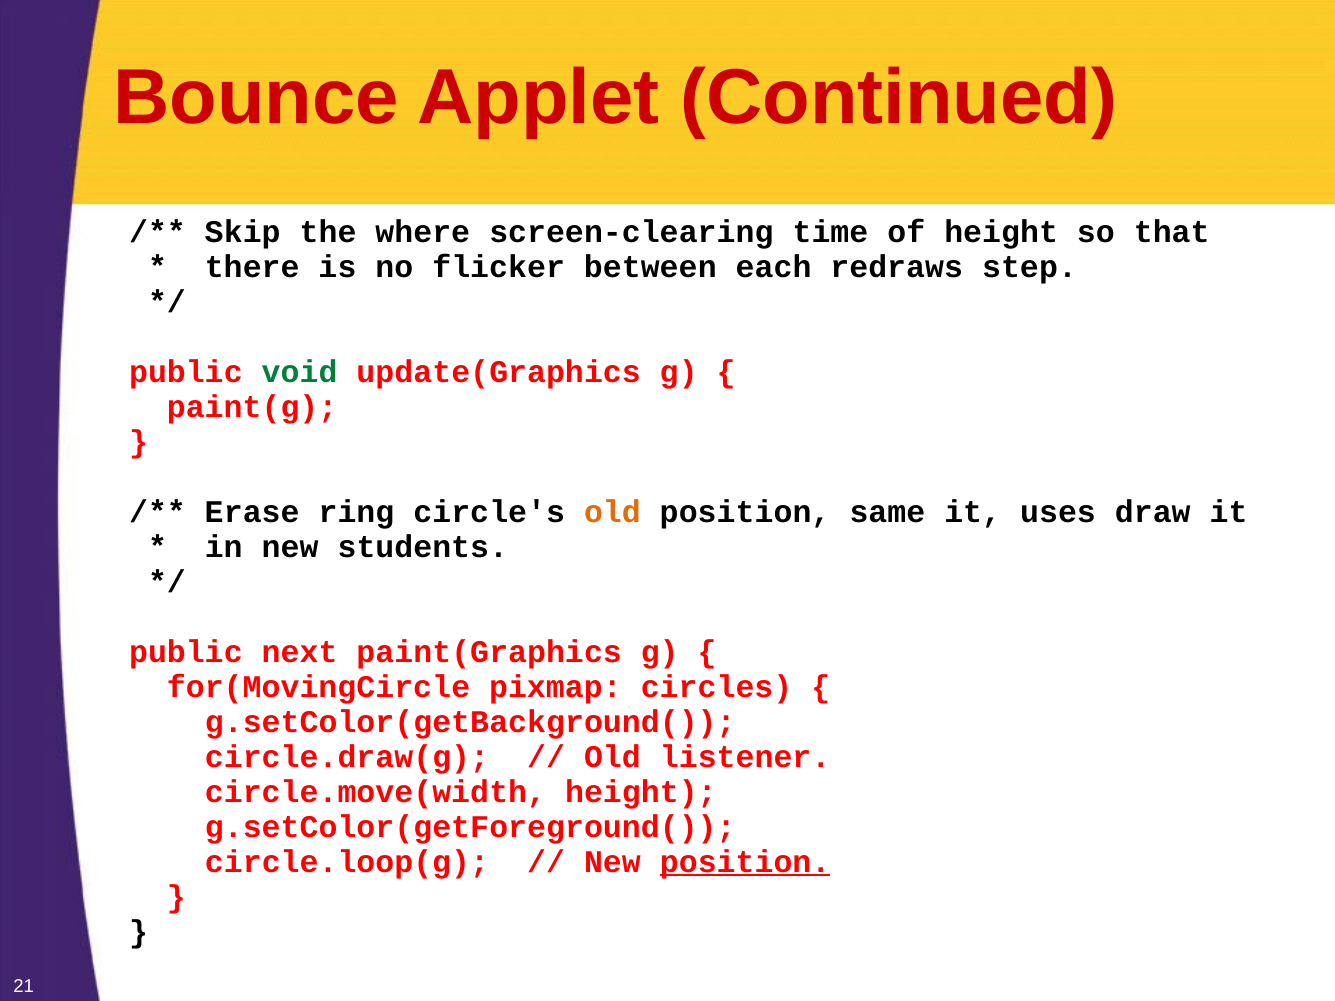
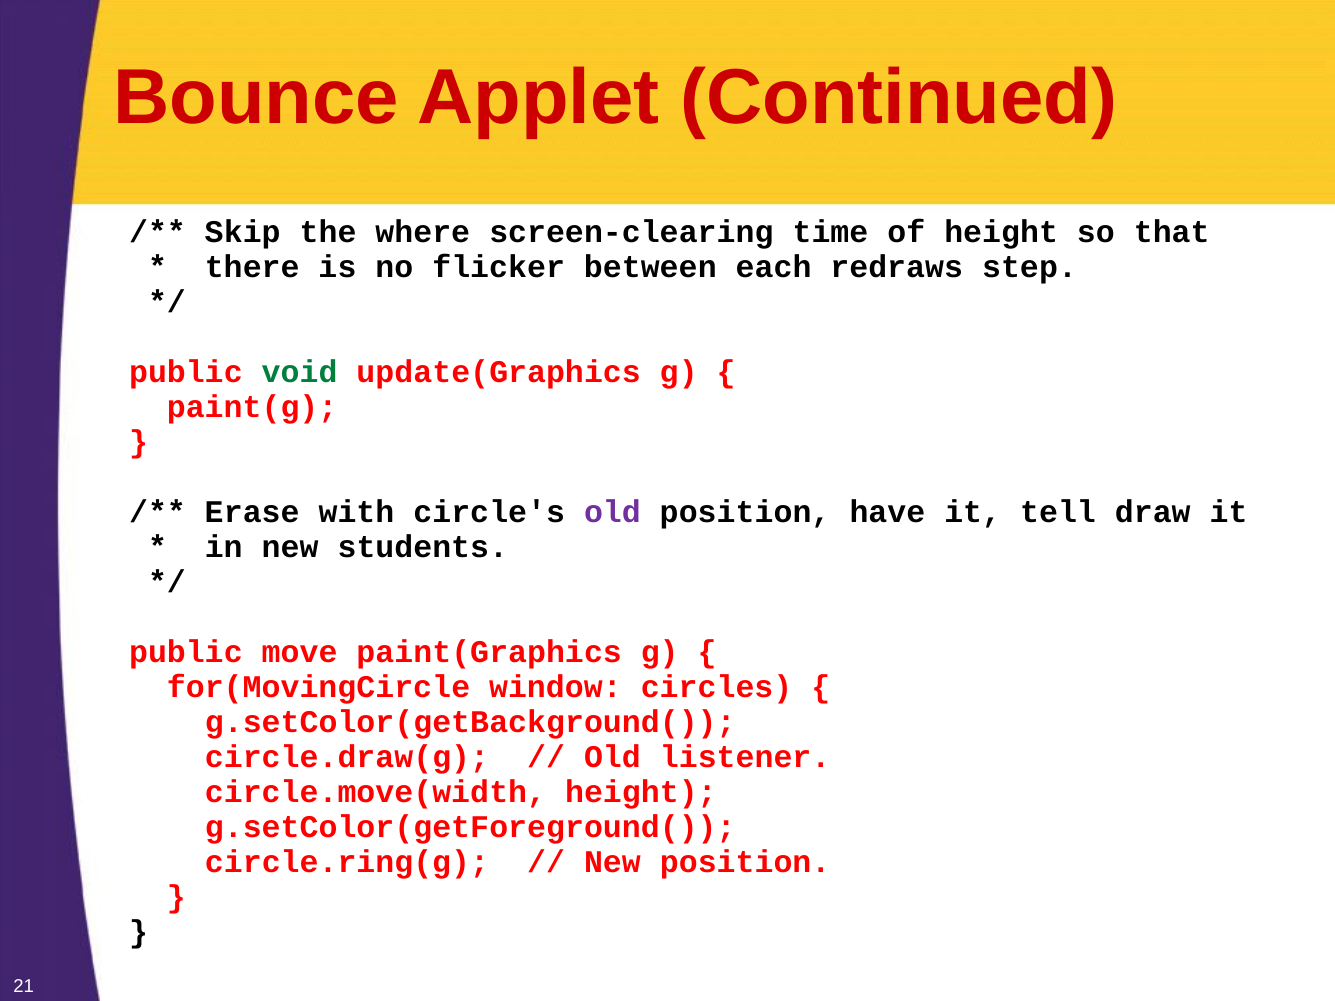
ring: ring -> with
old at (612, 512) colour: orange -> purple
same: same -> have
uses: uses -> tell
next: next -> move
pixmap: pixmap -> window
circle.loop(g: circle.loop(g -> circle.ring(g
position at (745, 862) underline: present -> none
